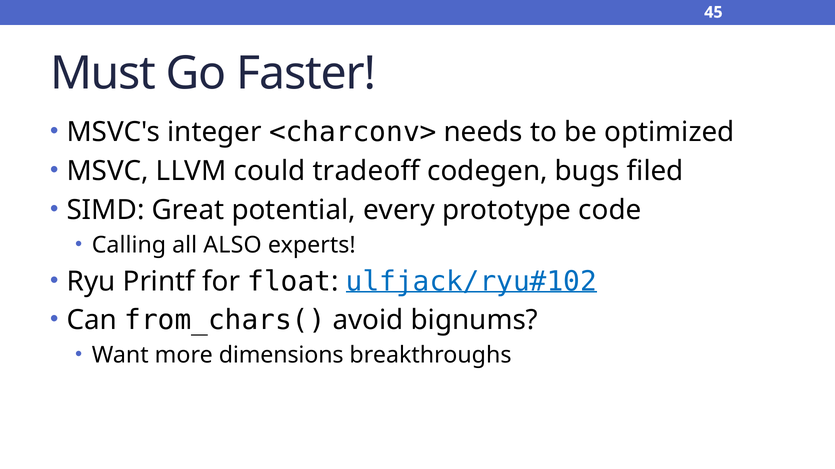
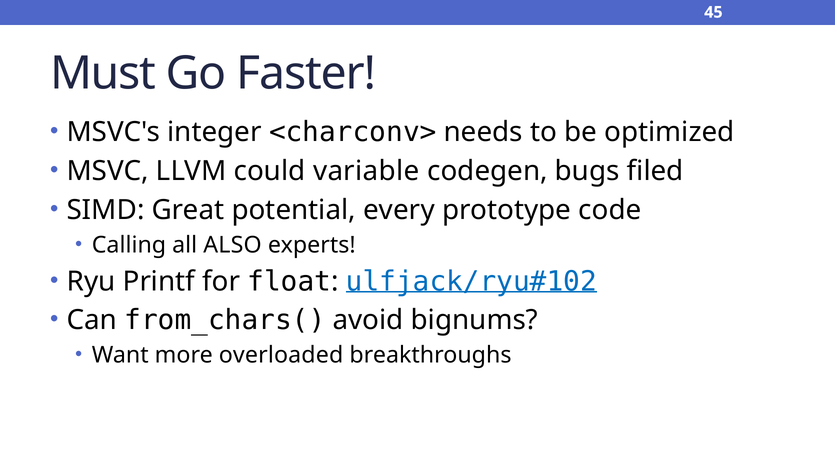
tradeoff: tradeoff -> variable
dimensions: dimensions -> overloaded
